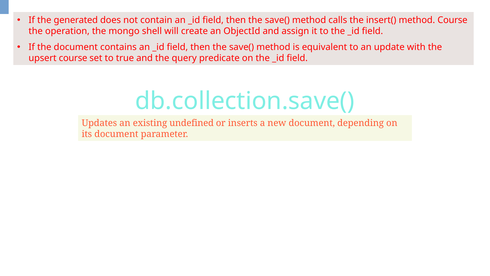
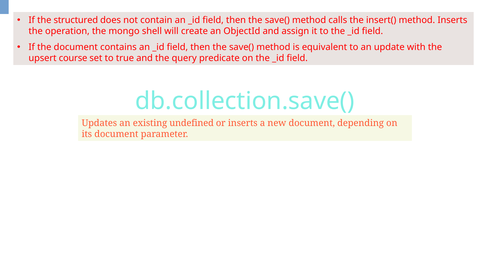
generated: generated -> structured
method Course: Course -> Inserts
